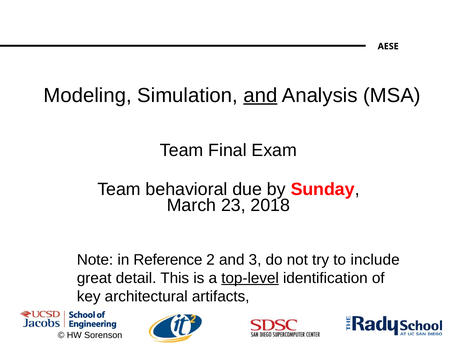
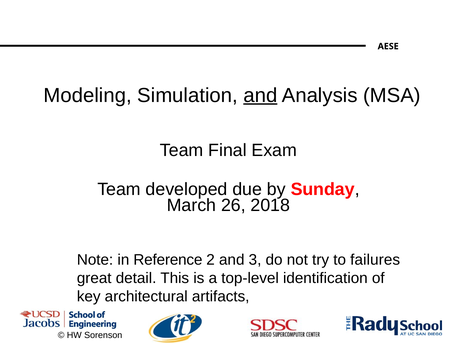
behavioral: behavioral -> developed
23: 23 -> 26
include: include -> failures
top-level underline: present -> none
